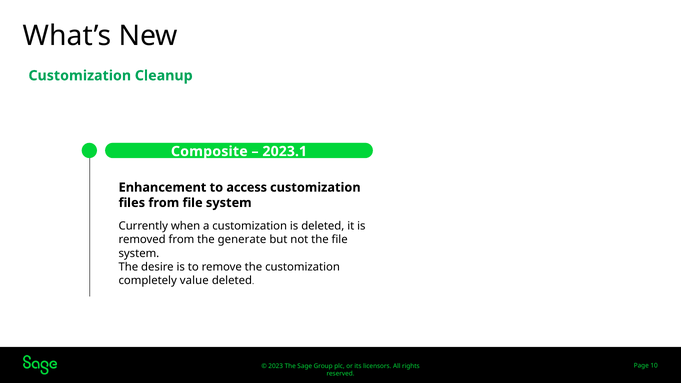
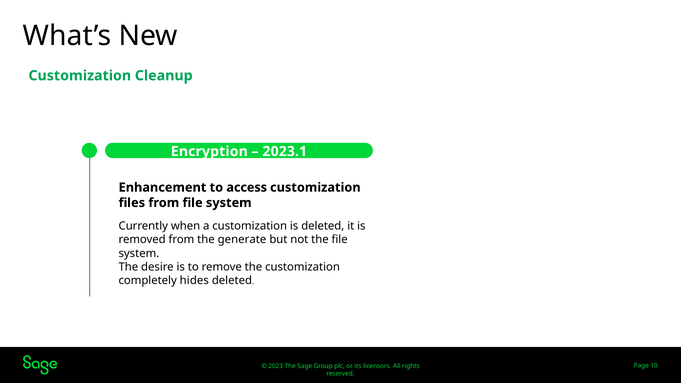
Composite: Composite -> Encryption
value: value -> hides
